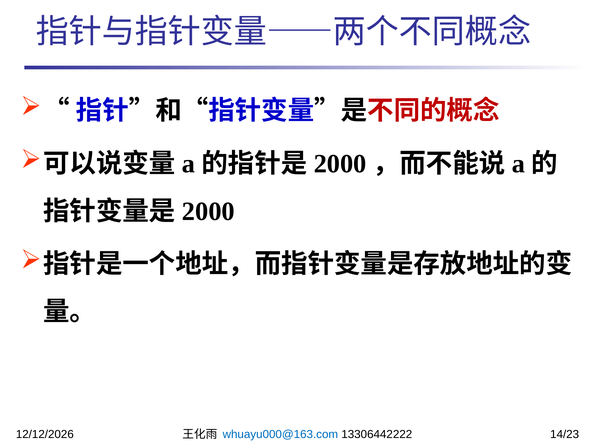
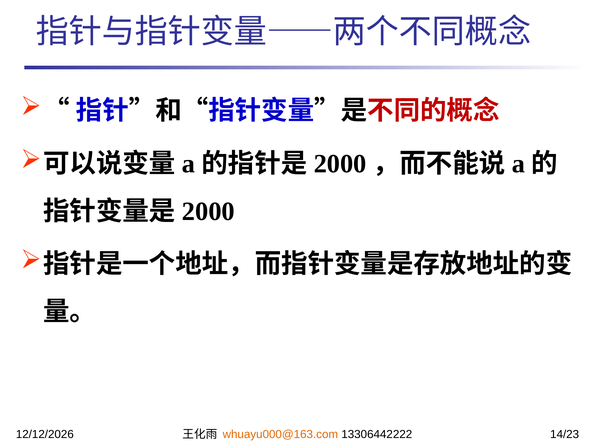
whuayu000@163.com colour: blue -> orange
